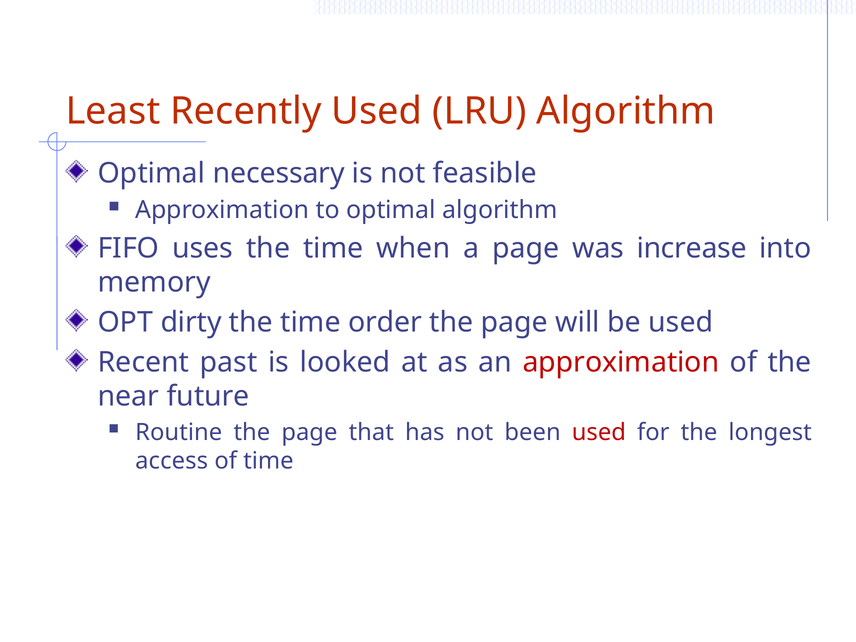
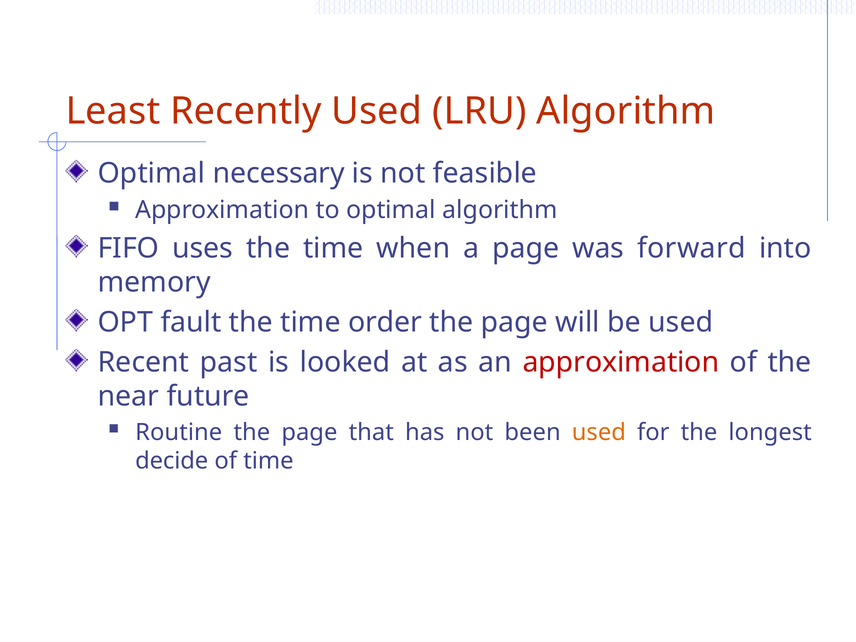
increase: increase -> forward
dirty: dirty -> fault
used at (599, 432) colour: red -> orange
access: access -> decide
